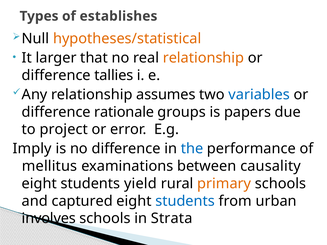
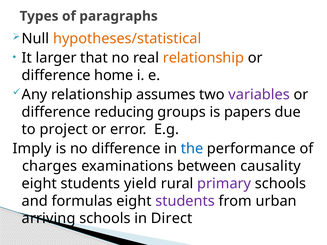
establishes: establishes -> paragraphs
tallies: tallies -> home
variables colour: blue -> purple
rationale: rationale -> reducing
mellitus: mellitus -> charges
primary colour: orange -> purple
captured: captured -> formulas
students at (185, 201) colour: blue -> purple
involves: involves -> arriving
Strata: Strata -> Direct
